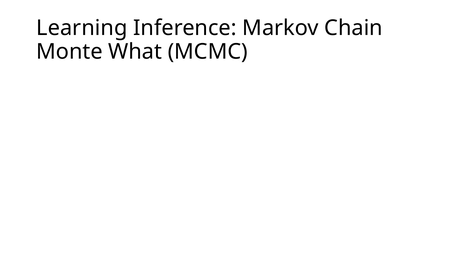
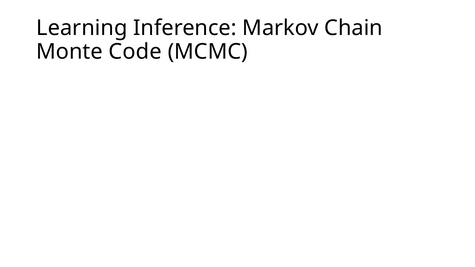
What: What -> Code
